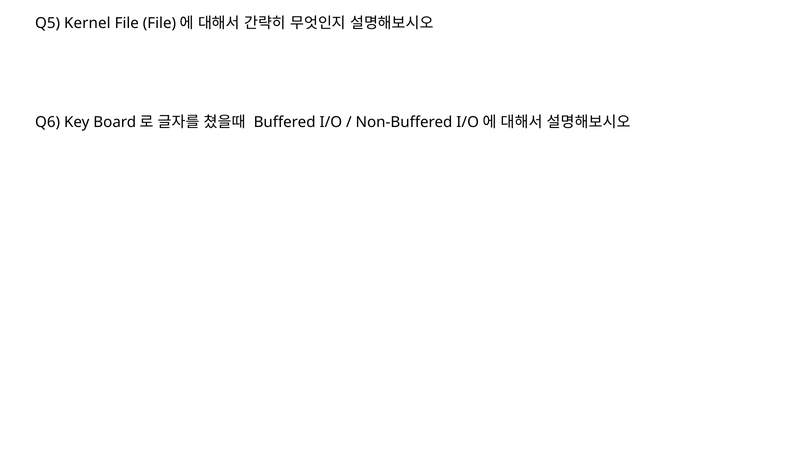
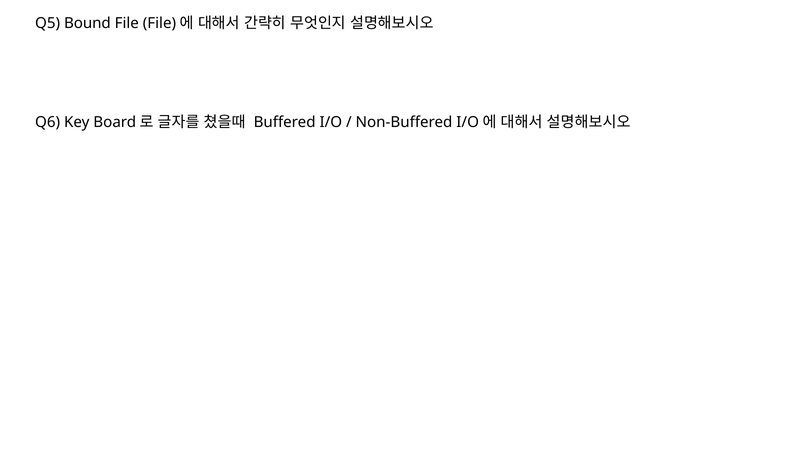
Kernel: Kernel -> Bound
